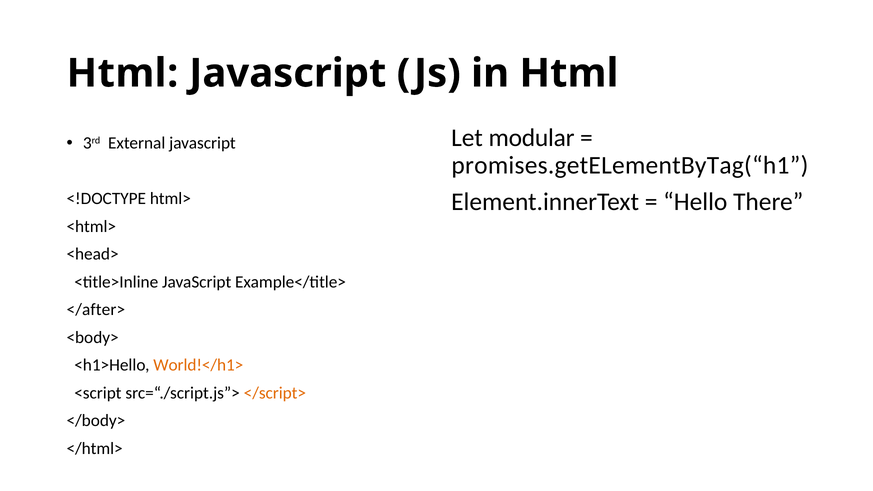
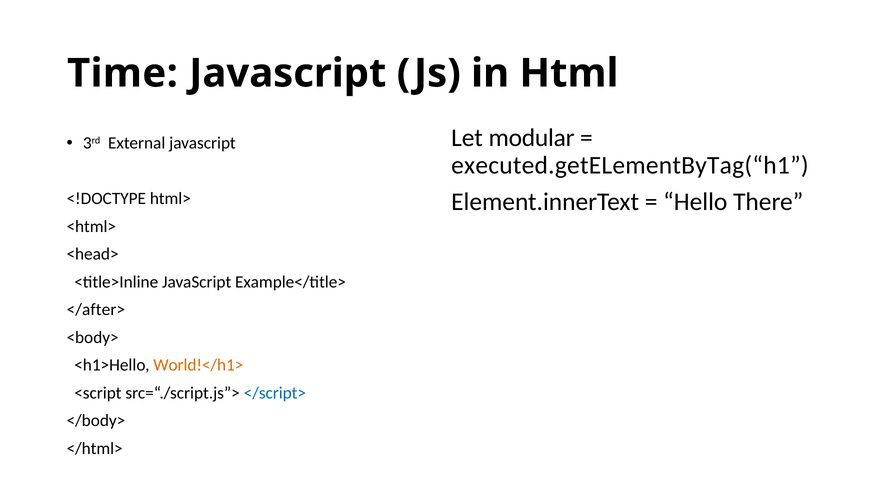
Html at (122, 73): Html -> Time
promises.getELementByTag(“h1: promises.getELementByTag(“h1 -> executed.getELementByTag(“h1
</script> colour: orange -> blue
